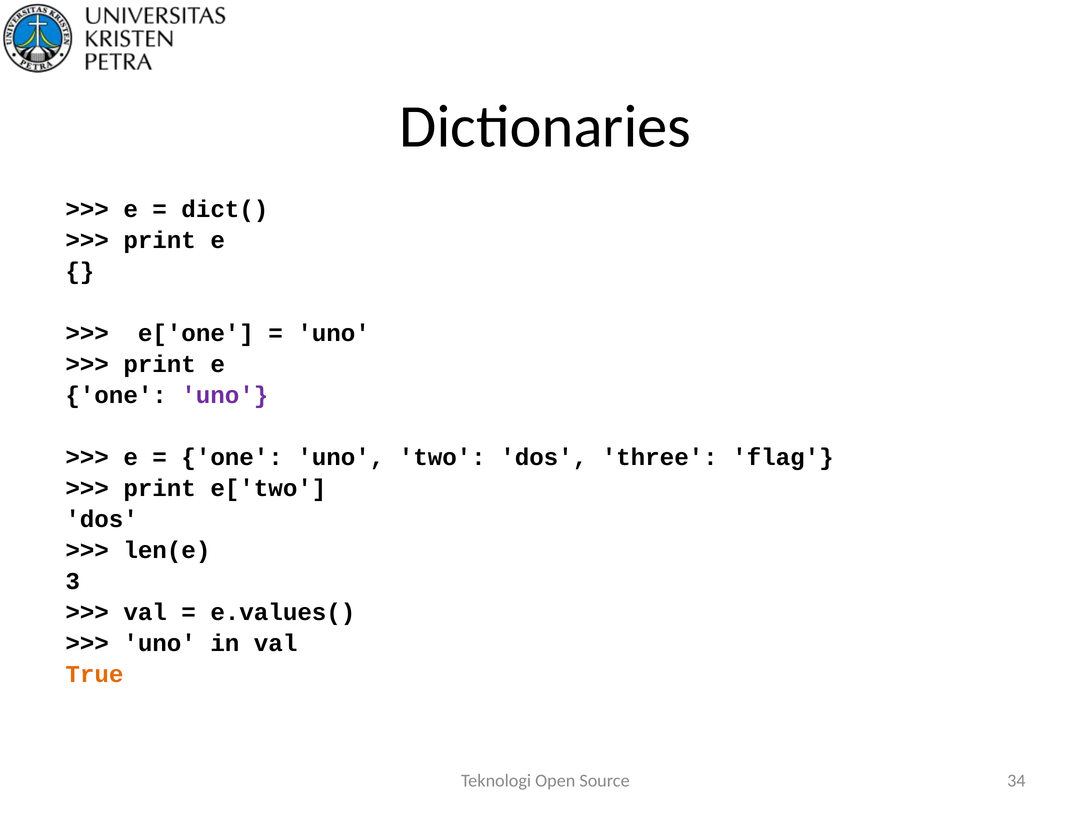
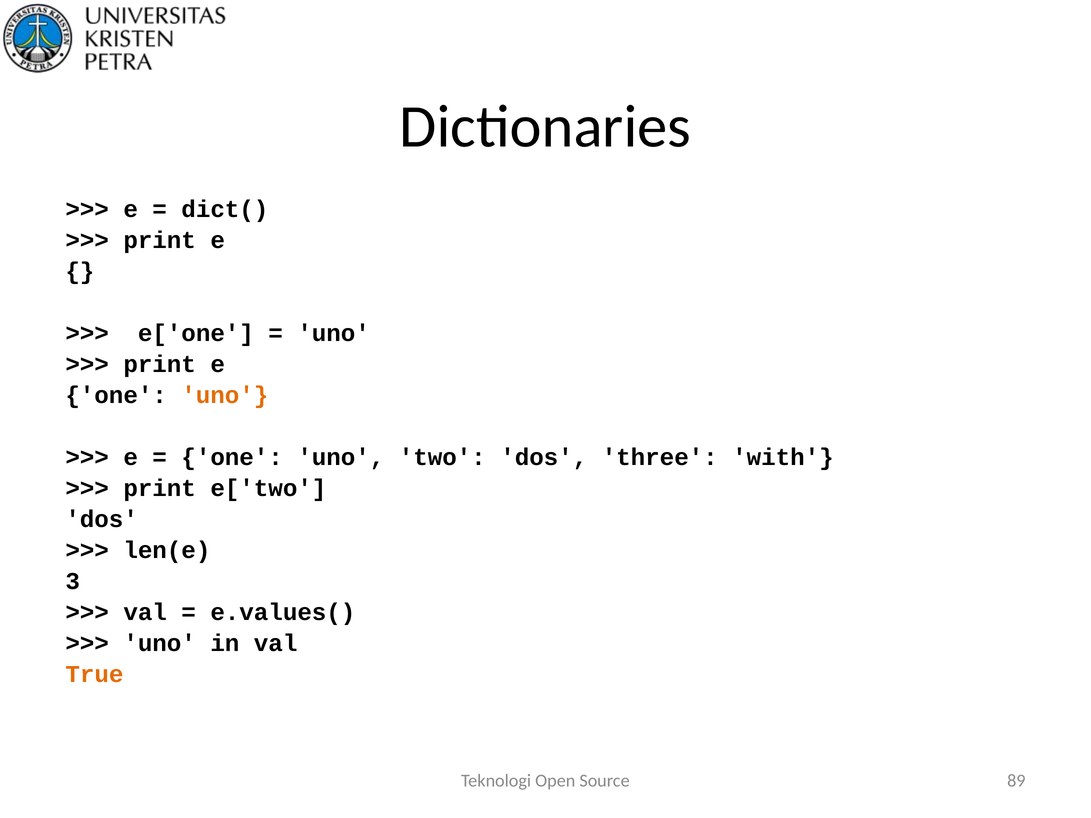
uno at (225, 395) colour: purple -> orange
flag: flag -> with
34: 34 -> 89
